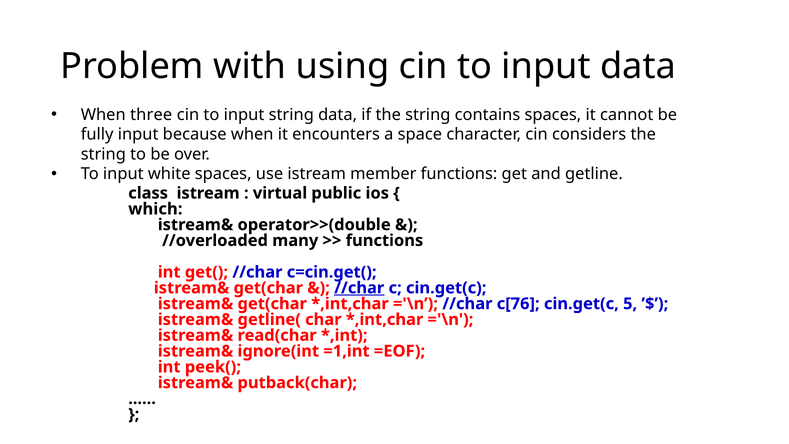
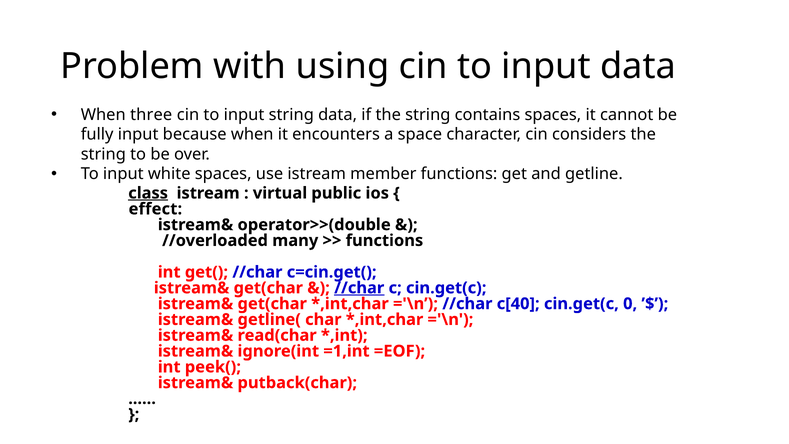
class underline: none -> present
which: which -> effect
c[76: c[76 -> c[40
5: 5 -> 0
